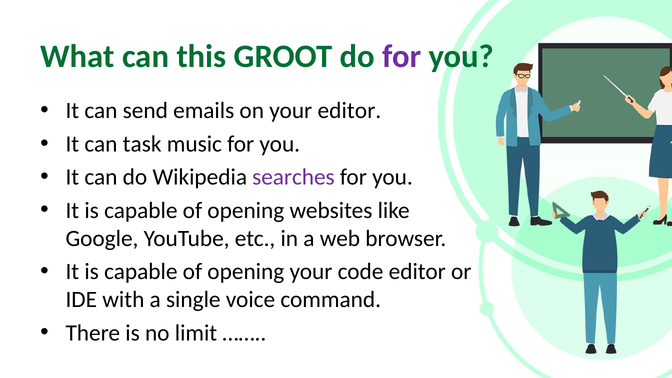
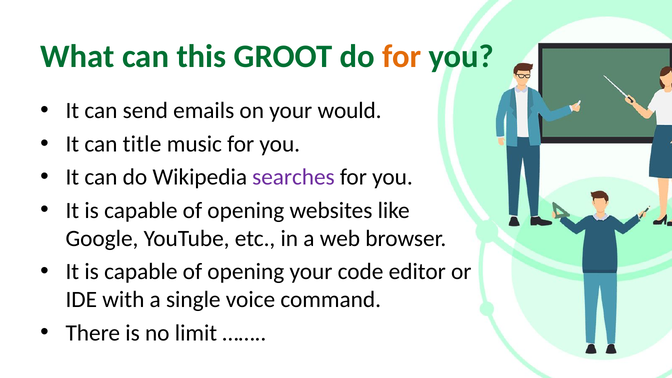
for at (402, 57) colour: purple -> orange
your editor: editor -> would
task: task -> title
